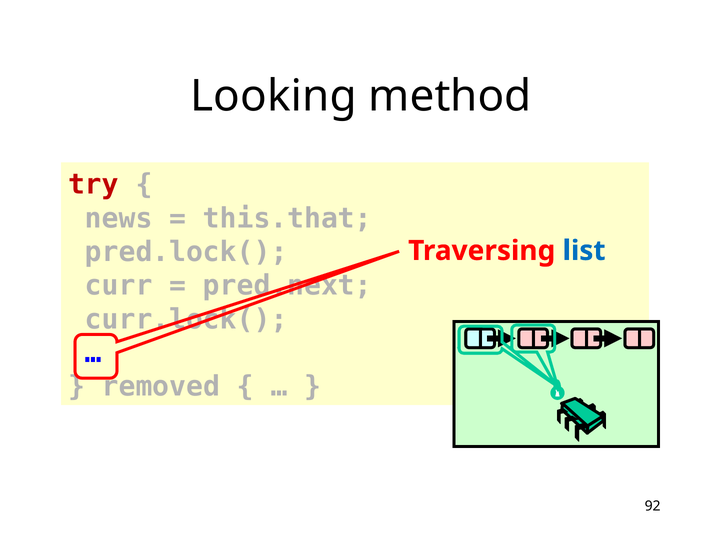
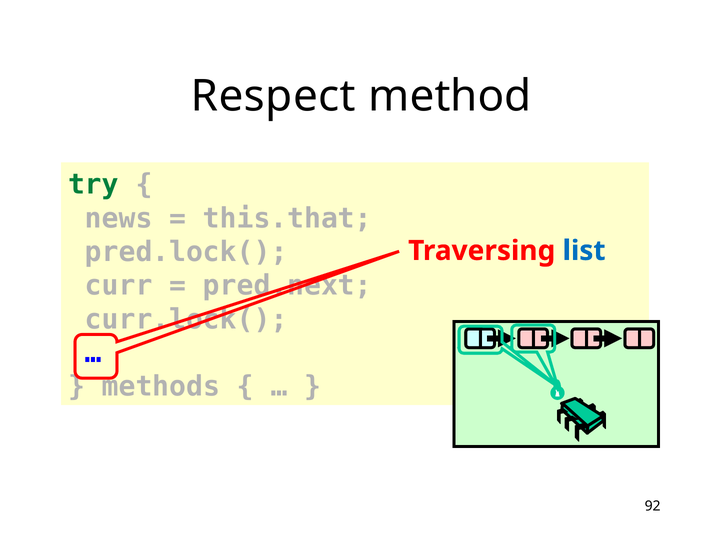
Looking: Looking -> Respect
try colour: red -> green
removed: removed -> methods
